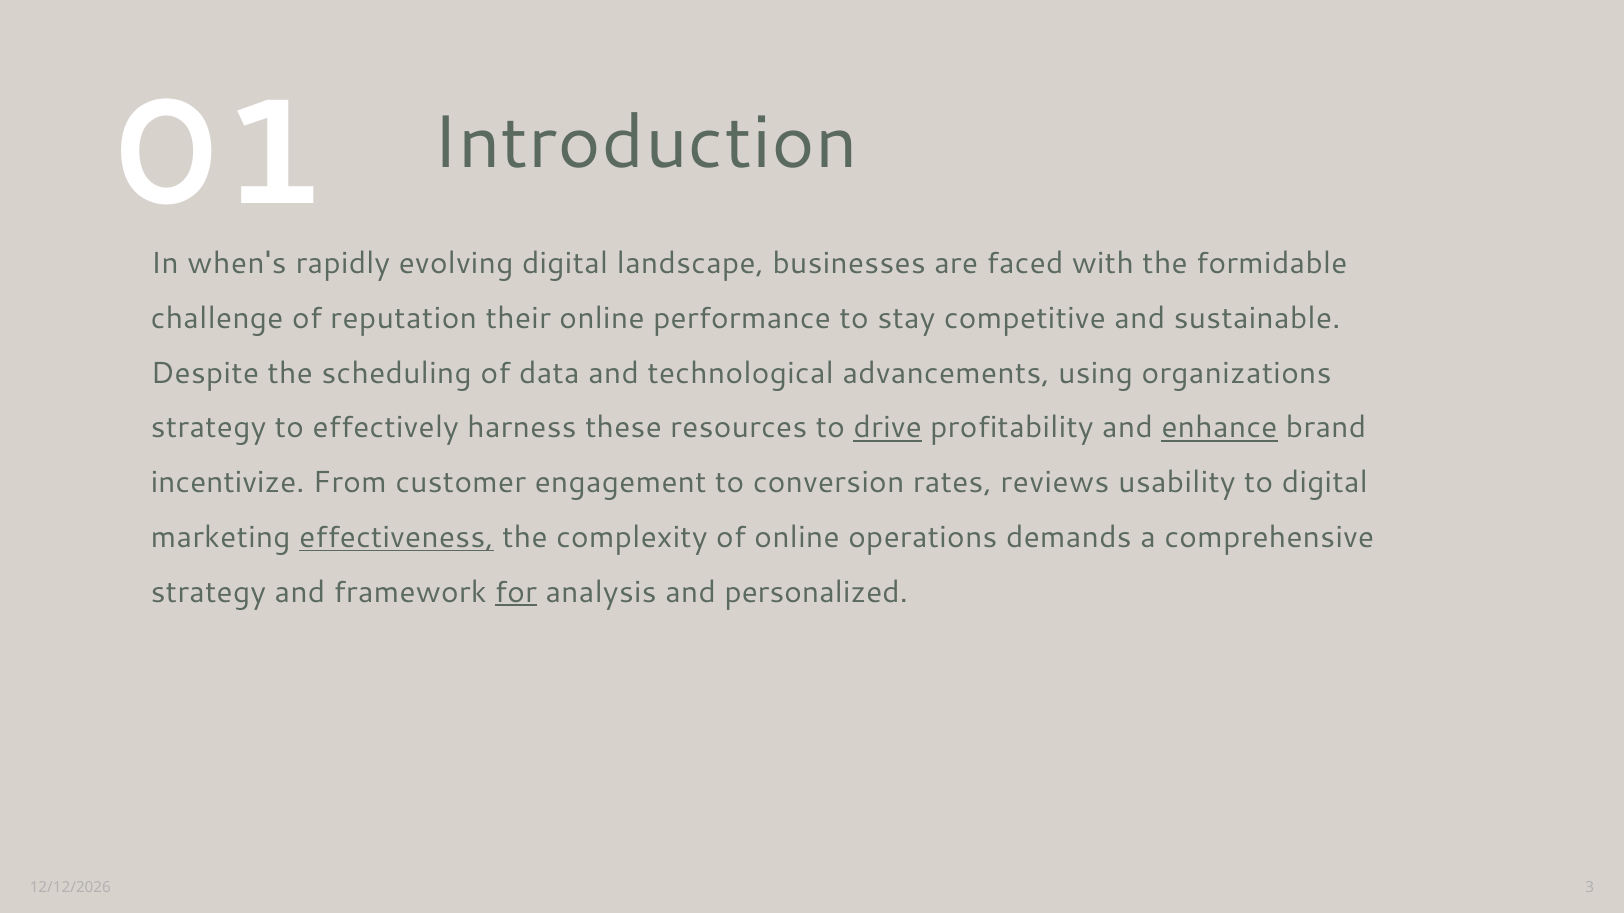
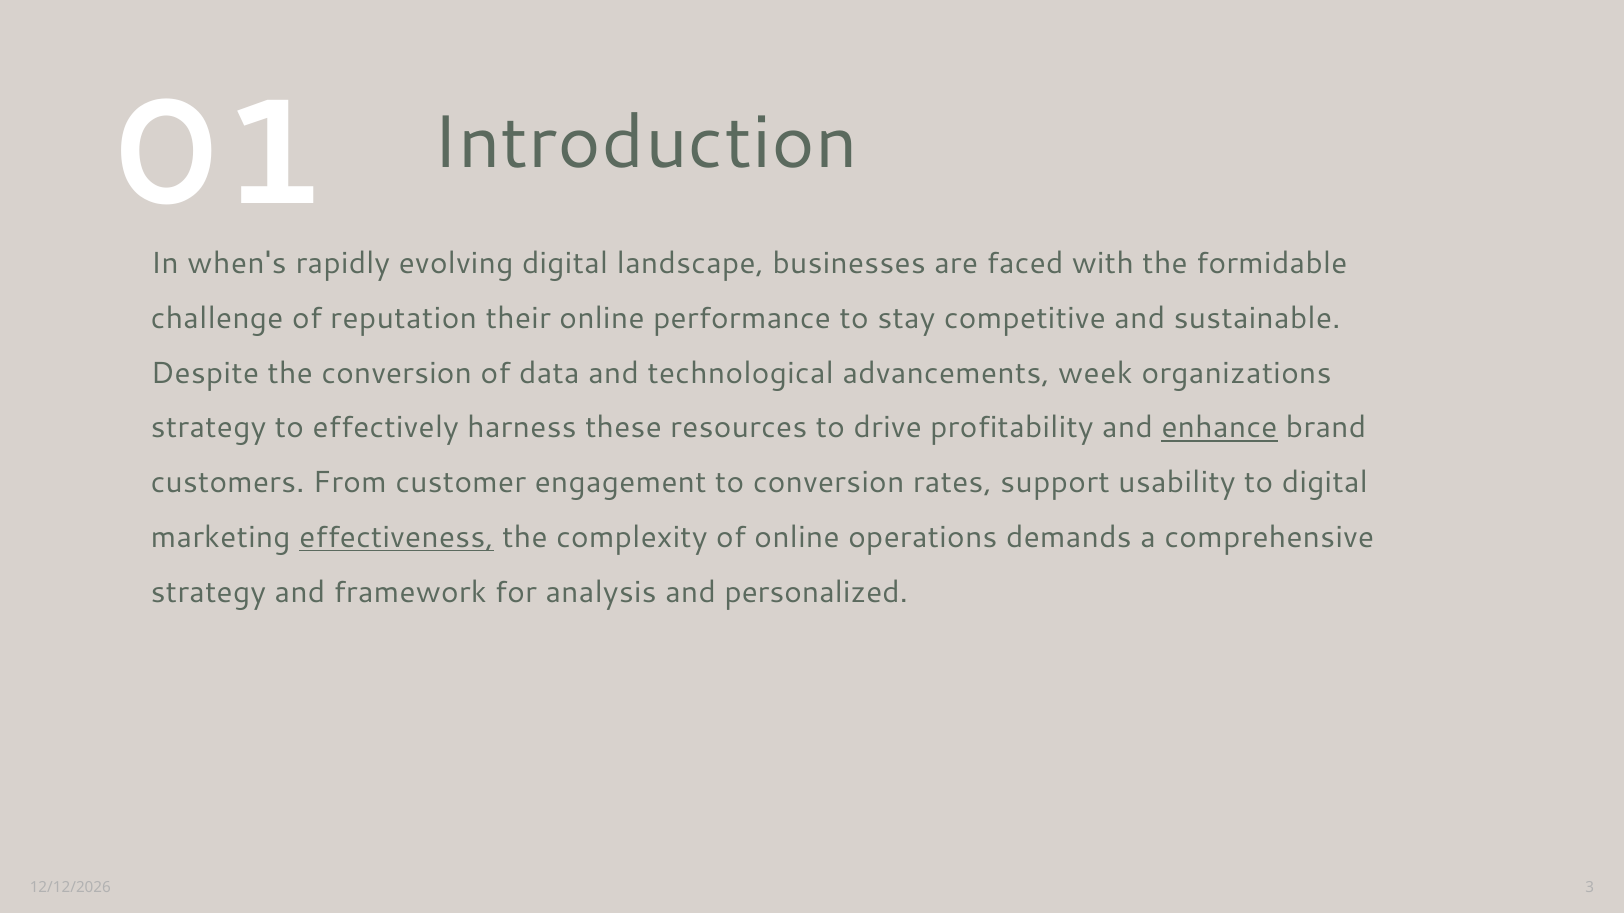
the scheduling: scheduling -> conversion
using: using -> week
drive underline: present -> none
incentivize: incentivize -> customers
reviews: reviews -> support
for underline: present -> none
